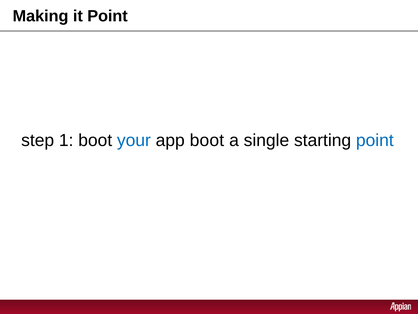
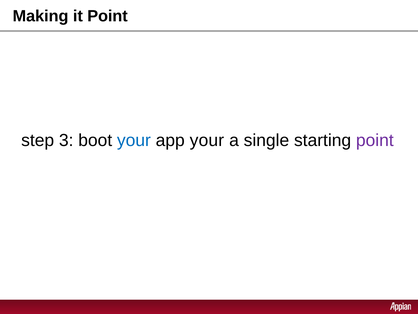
1: 1 -> 3
app boot: boot -> your
point at (375, 140) colour: blue -> purple
